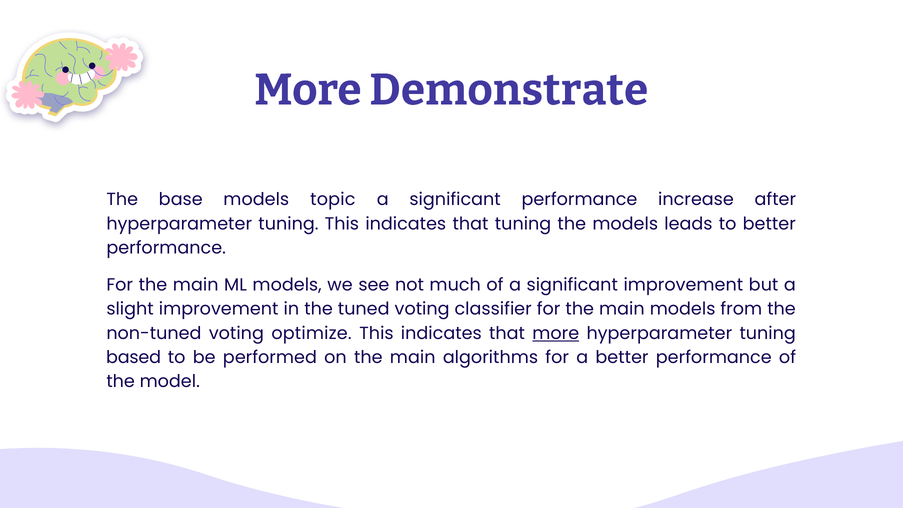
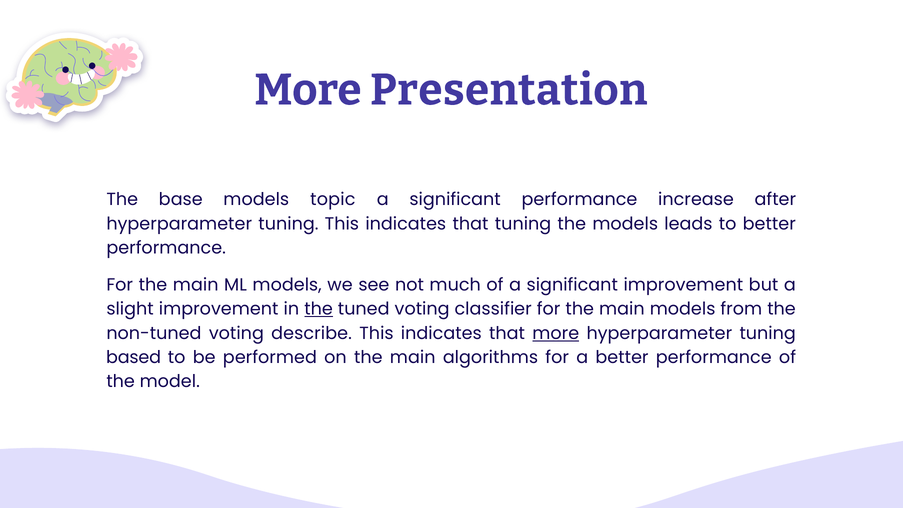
Demonstrate: Demonstrate -> Presentation
the at (319, 309) underline: none -> present
optimize: optimize -> describe
